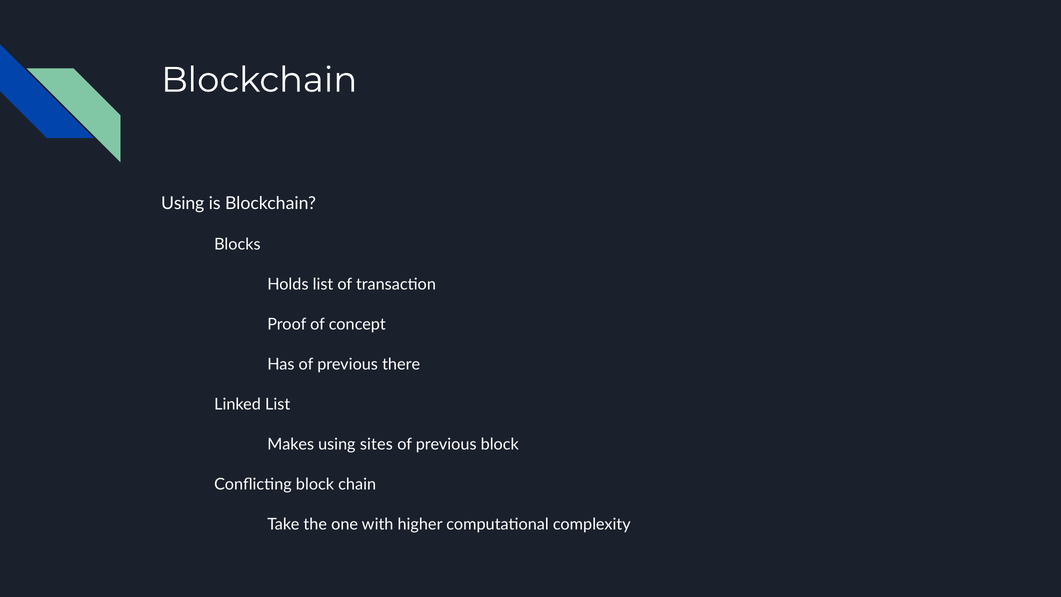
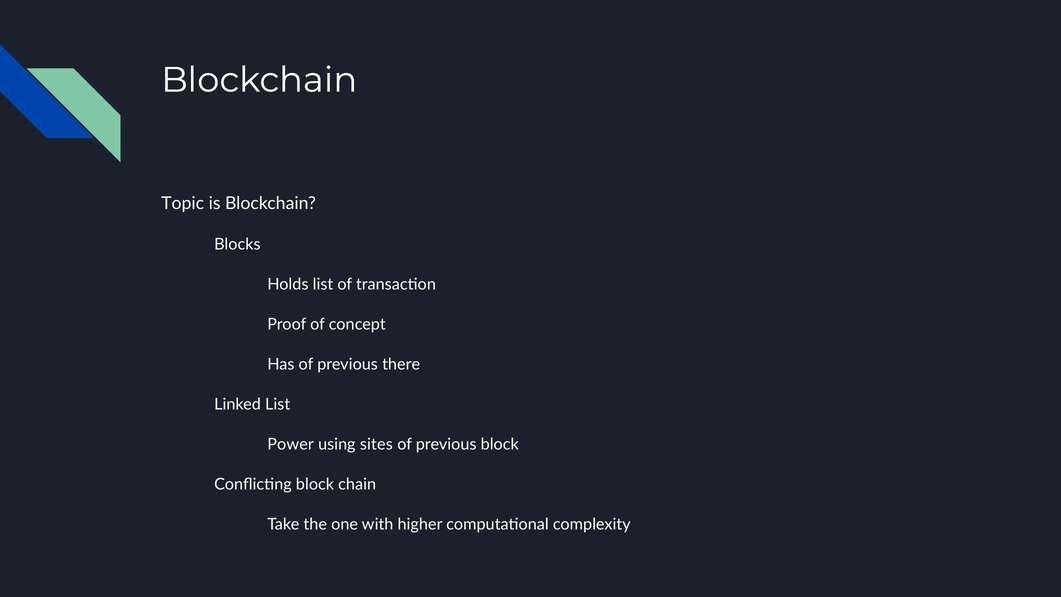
Using at (183, 204): Using -> Topic
Makes: Makes -> Power
